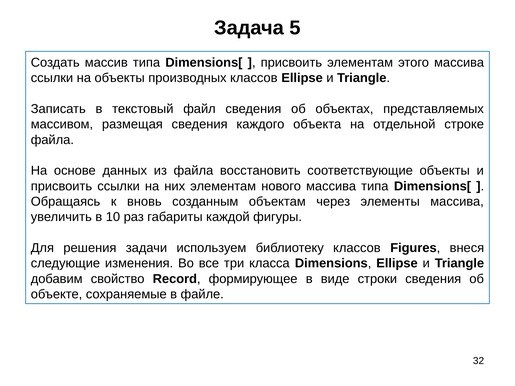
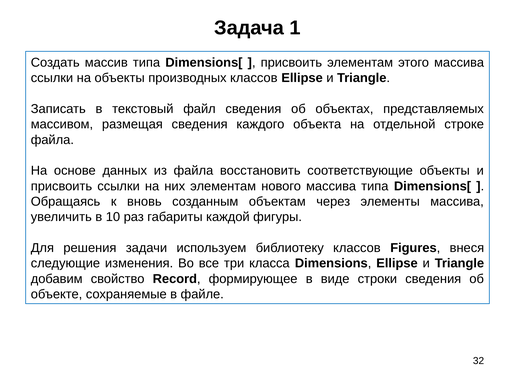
5: 5 -> 1
